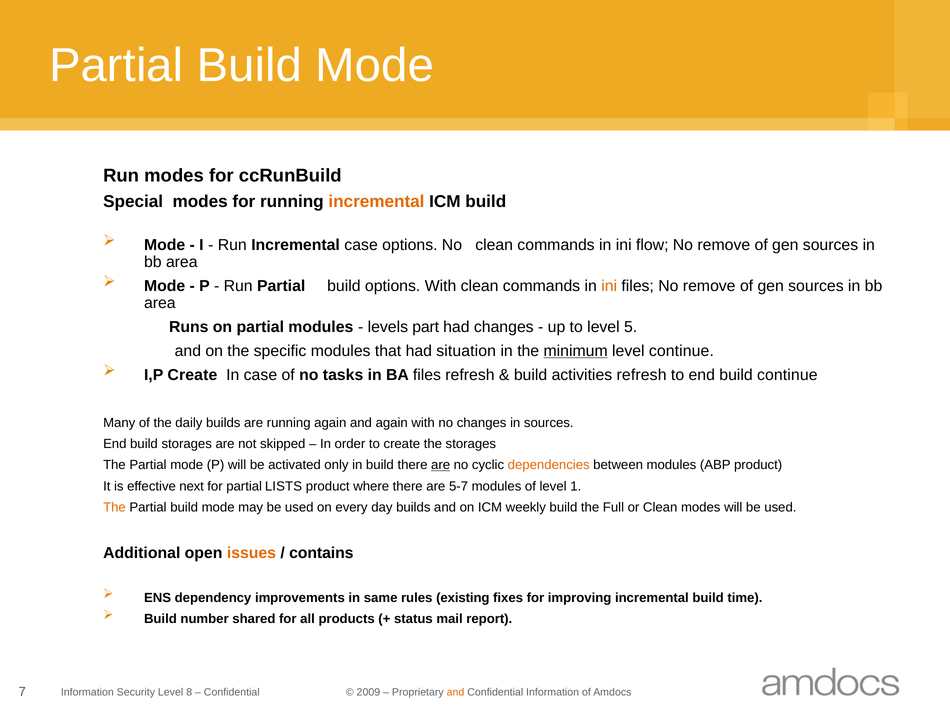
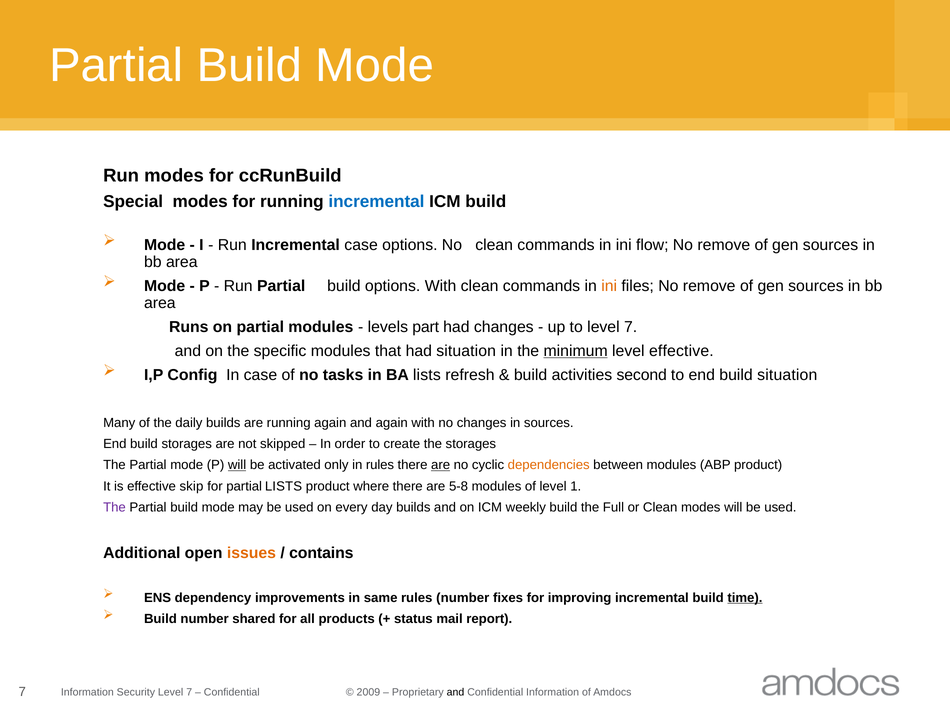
incremental at (376, 201) colour: orange -> blue
to level 5: 5 -> 7
level continue: continue -> effective
I,P Create: Create -> Config
BA files: files -> lists
activities refresh: refresh -> second
build continue: continue -> situation
will at (237, 465) underline: none -> present
in build: build -> rules
next: next -> skip
5-7: 5-7 -> 5-8
The at (114, 507) colour: orange -> purple
rules existing: existing -> number
time underline: none -> present
8 at (189, 692): 8 -> 7
and at (456, 692) colour: orange -> black
